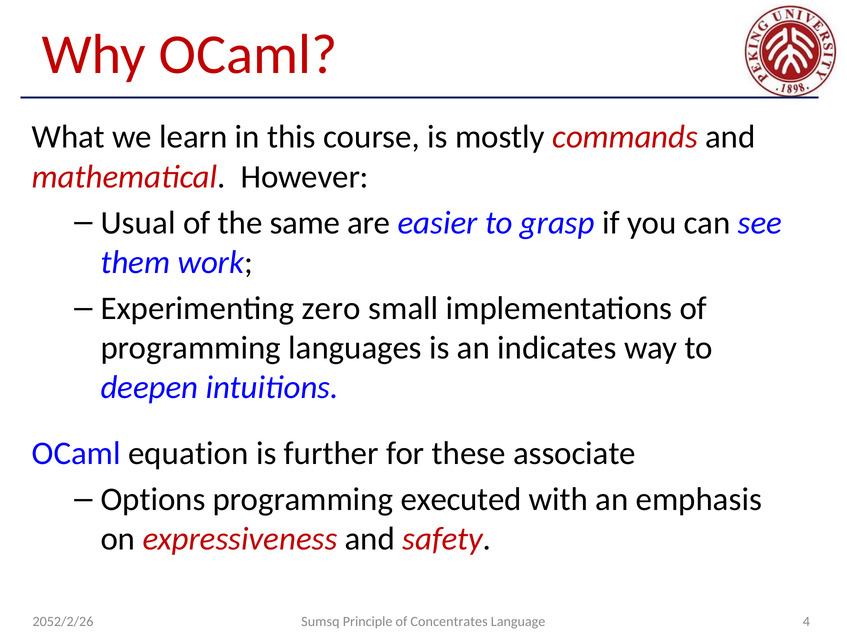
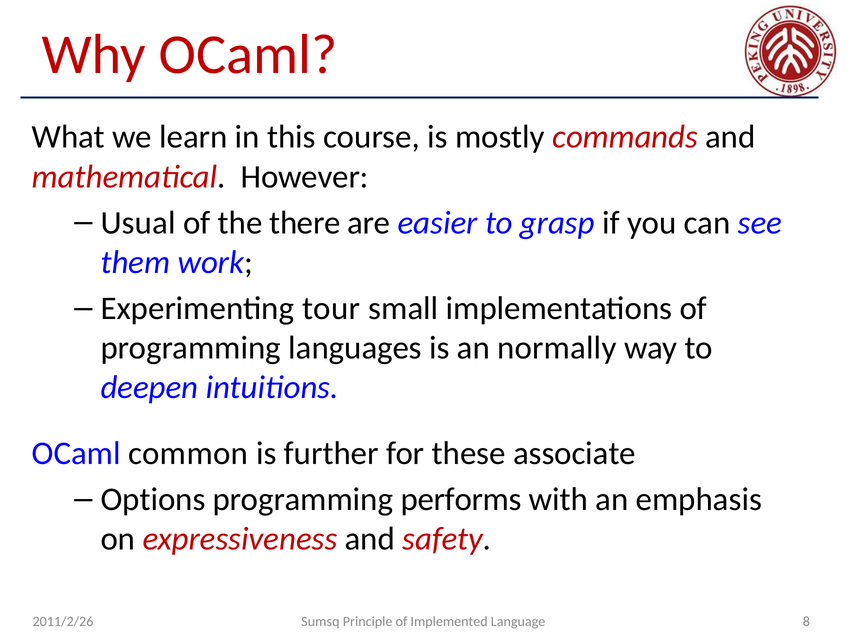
same: same -> there
zero: zero -> tour
indicates: indicates -> normally
equation: equation -> common
executed: executed -> performs
Concentrates: Concentrates -> Implemented
4: 4 -> 8
2052/2/26: 2052/2/26 -> 2011/2/26
